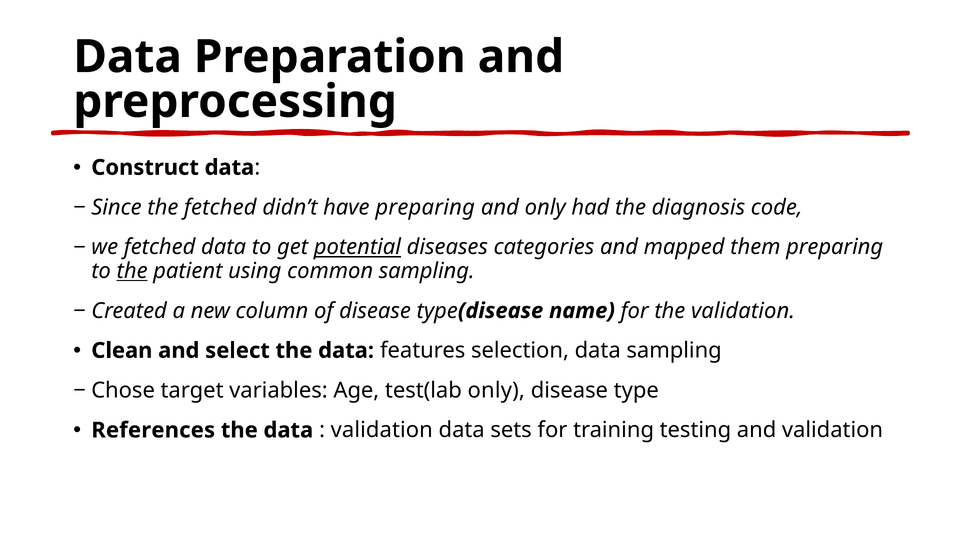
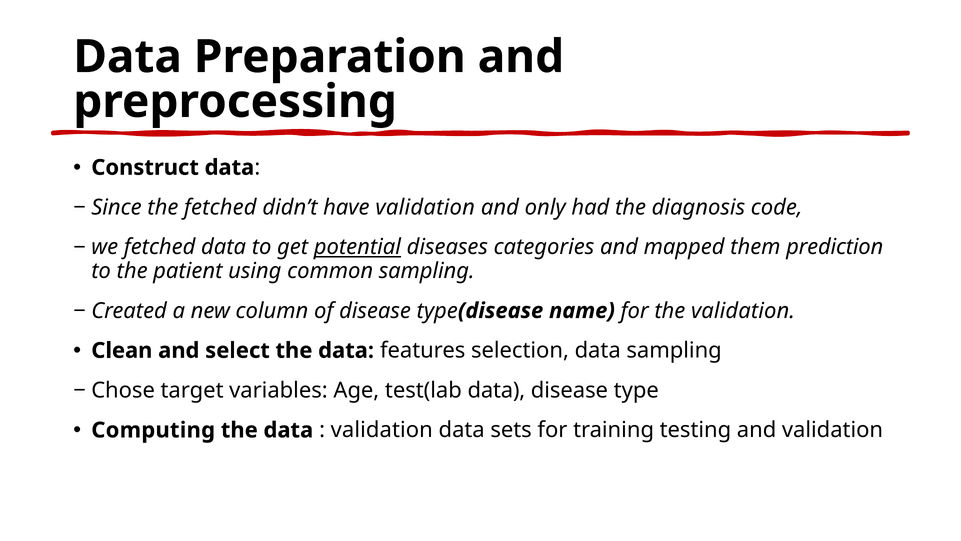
have preparing: preparing -> validation
them preparing: preparing -> prediction
the at (132, 271) underline: present -> none
test(lab only: only -> data
References: References -> Computing
